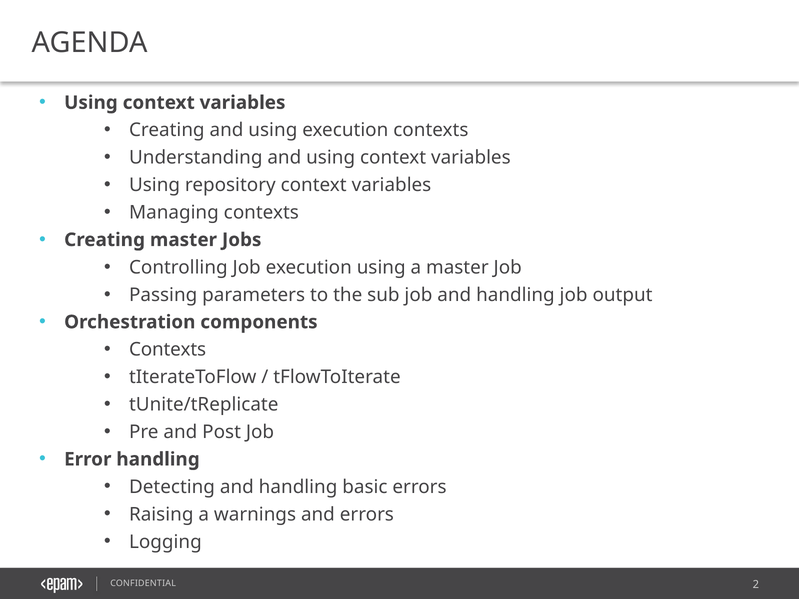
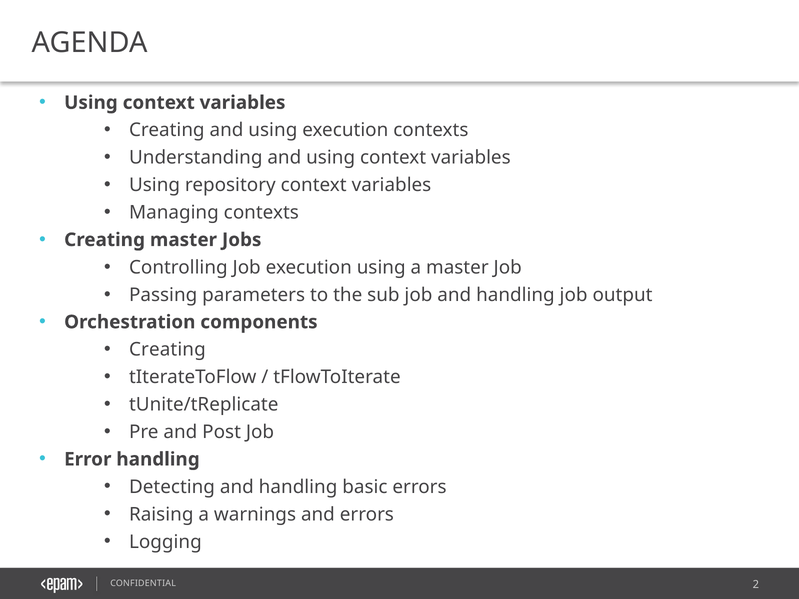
Contexts at (168, 350): Contexts -> Creating
